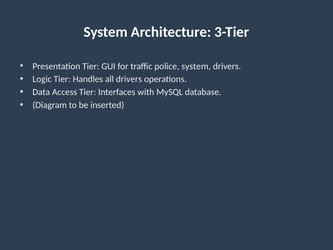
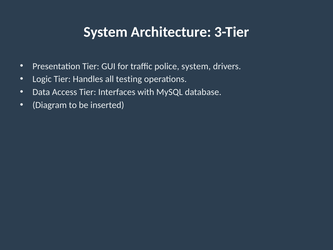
all drivers: drivers -> testing
